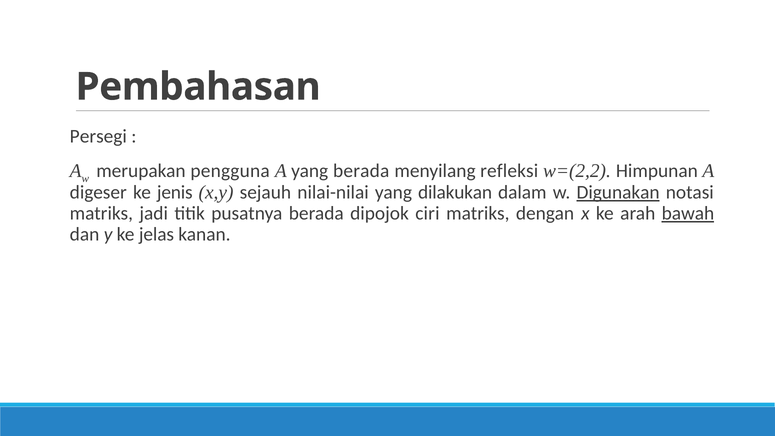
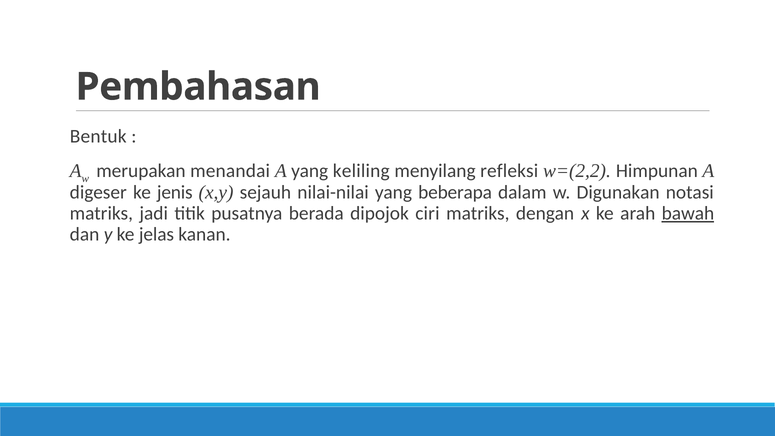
Persegi: Persegi -> Bentuk
pengguna: pengguna -> menandai
yang berada: berada -> keliling
dilakukan: dilakukan -> beberapa
Digunakan underline: present -> none
